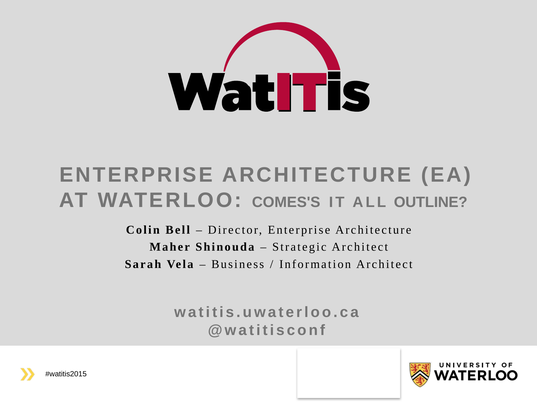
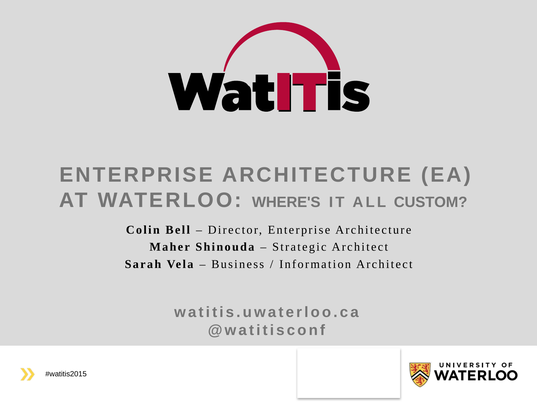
COMES'S: COMES'S -> WHERE'S
OUTLINE: OUTLINE -> CUSTOM
